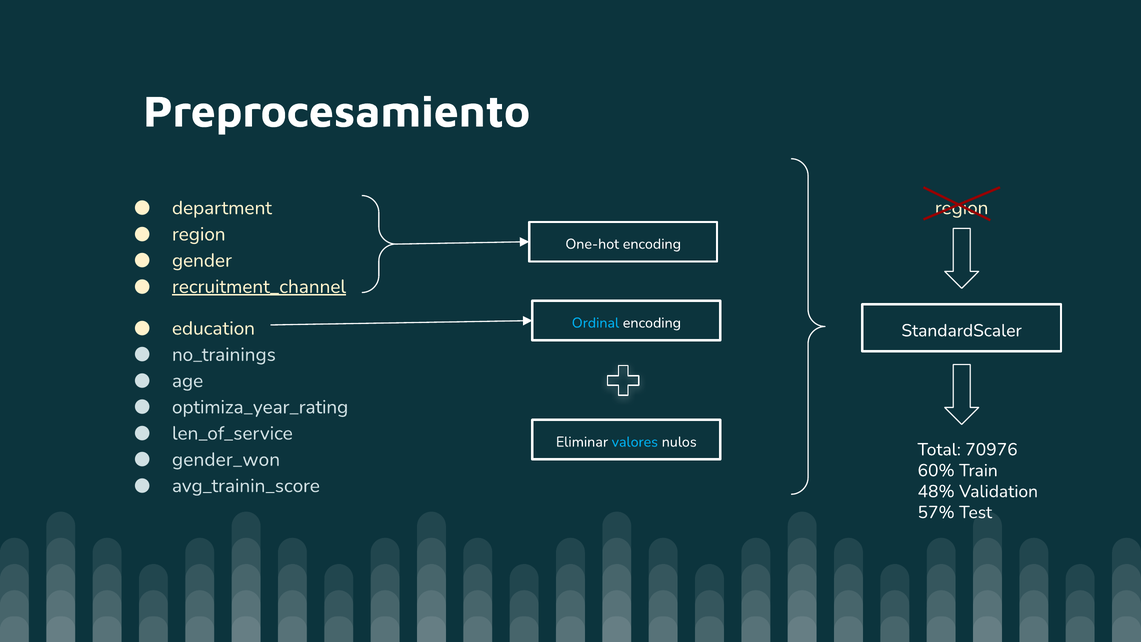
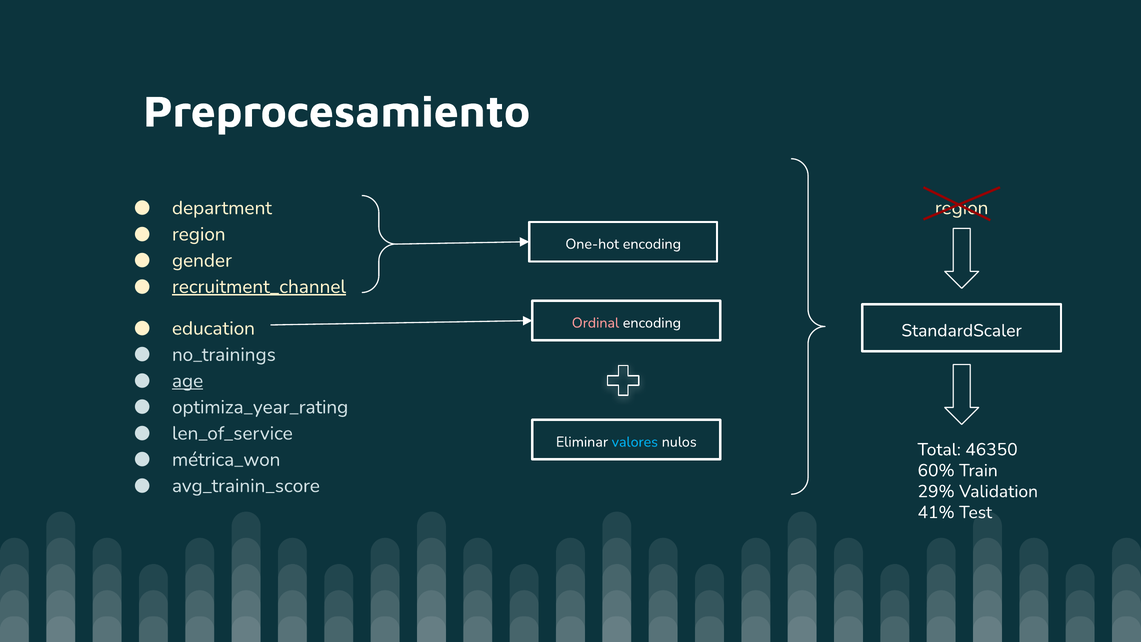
Ordinal colour: light blue -> pink
age underline: none -> present
70976: 70976 -> 46350
gender_won: gender_won -> métrica_won
48%: 48% -> 29%
57%: 57% -> 41%
